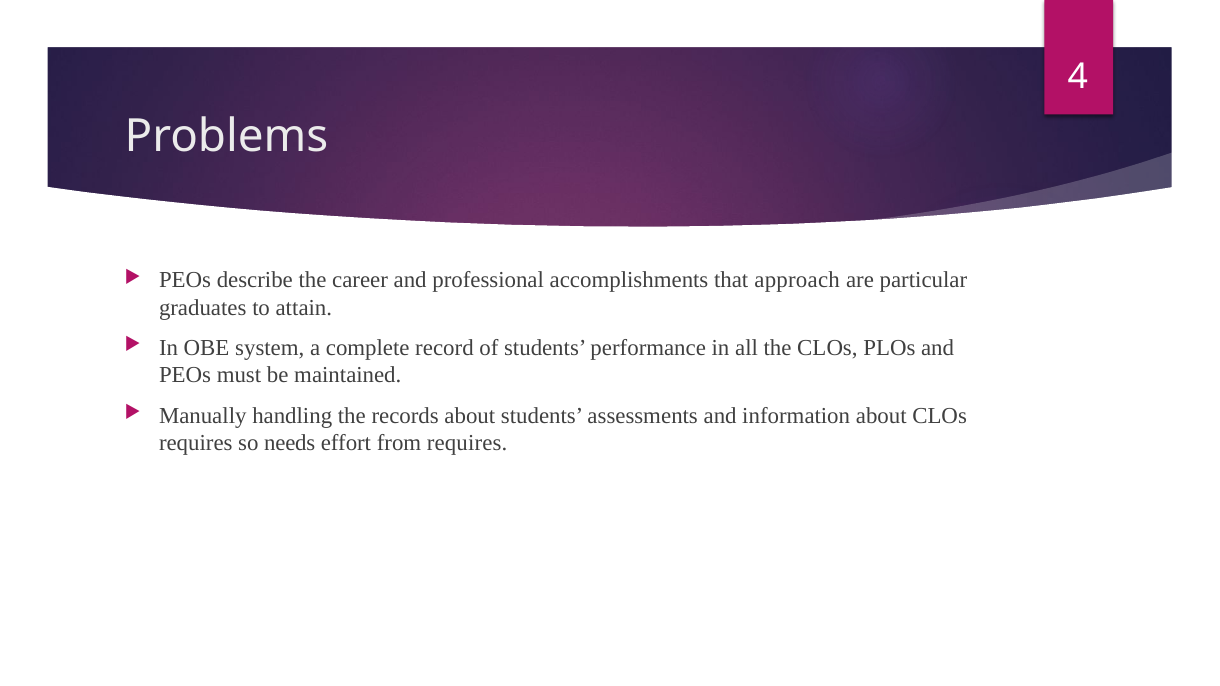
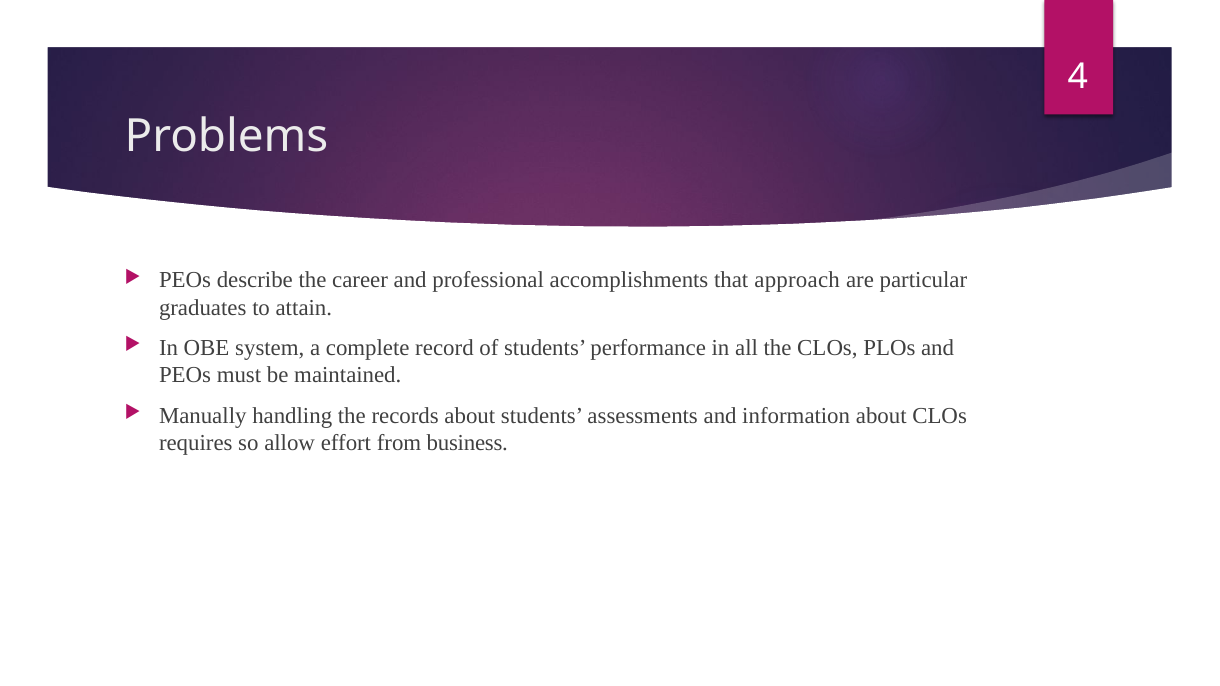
needs: needs -> allow
from requires: requires -> business
